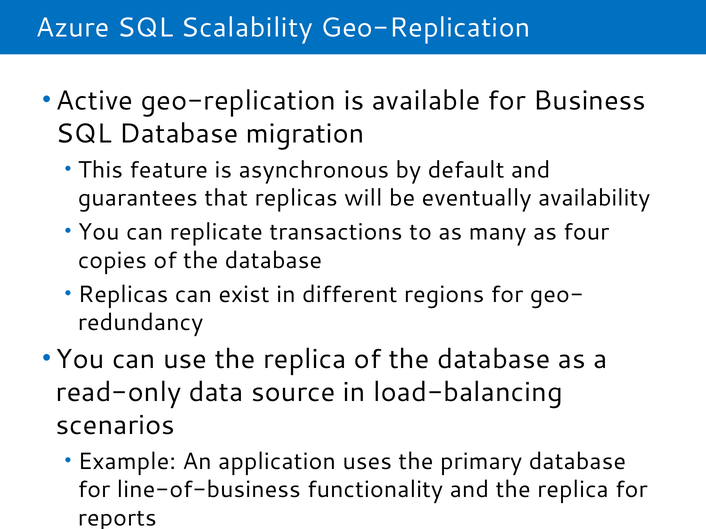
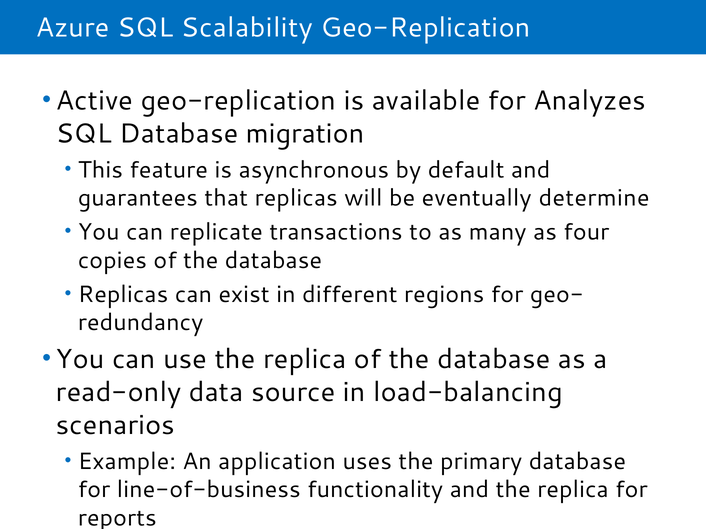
Business: Business -> Analyzes
availability: availability -> determine
